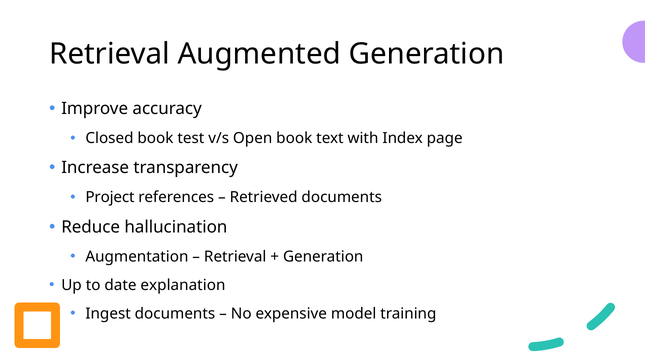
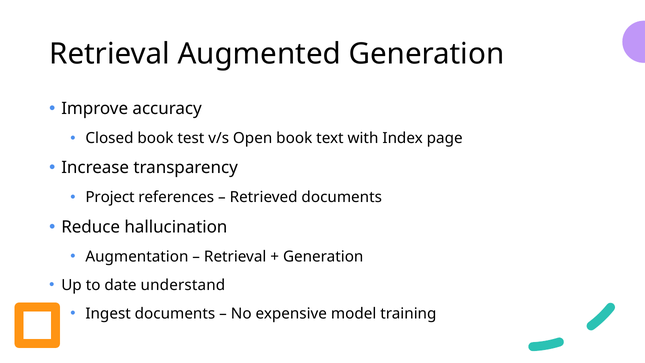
explanation: explanation -> understand
